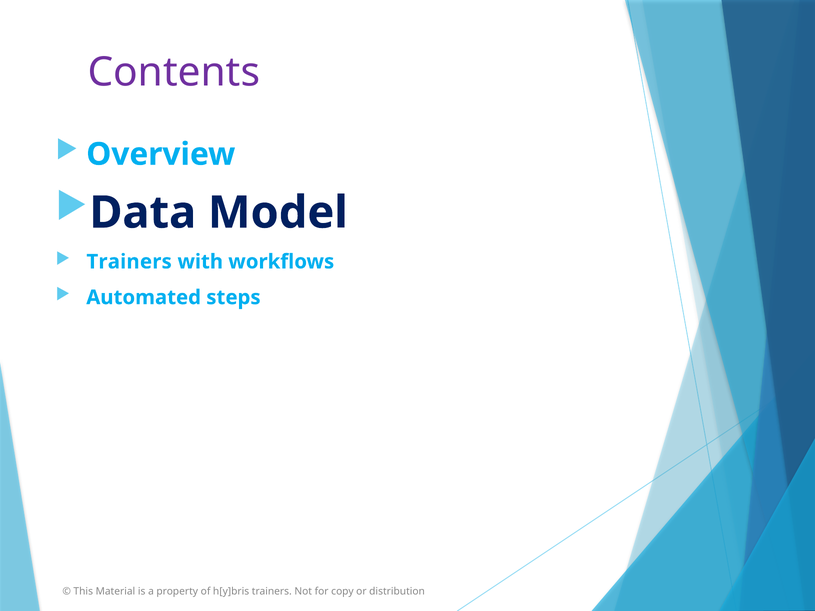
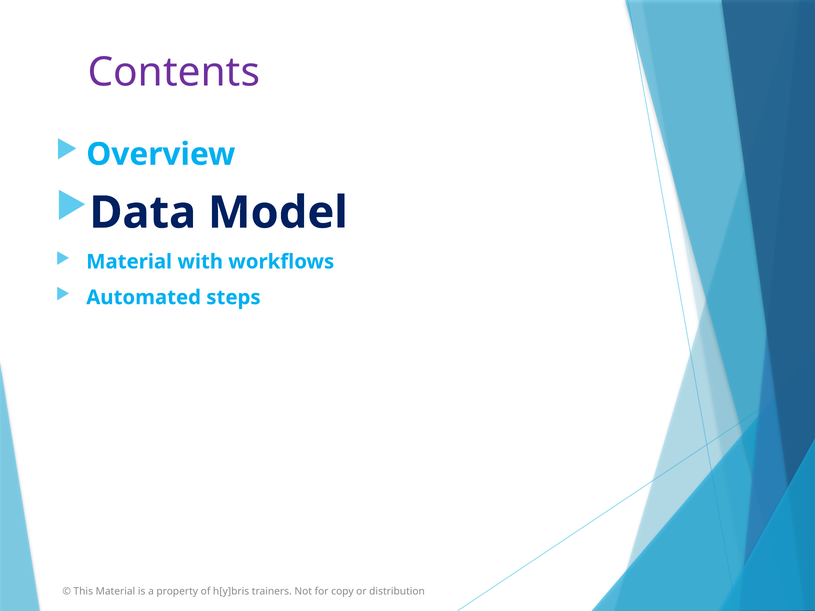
Trainers at (129, 262): Trainers -> Material
